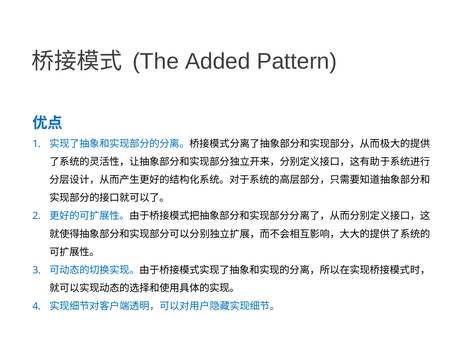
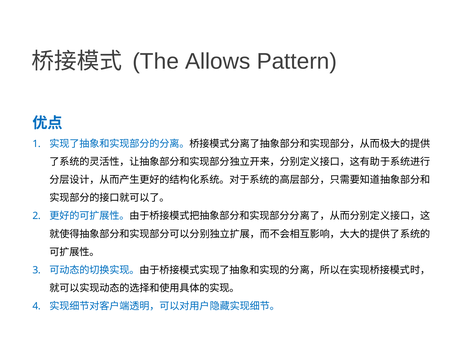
Added: Added -> Allows
